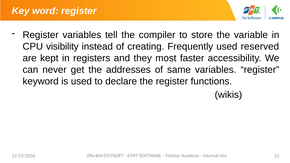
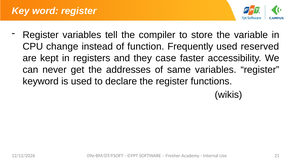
visibility: visibility -> change
creating: creating -> function
most: most -> case
